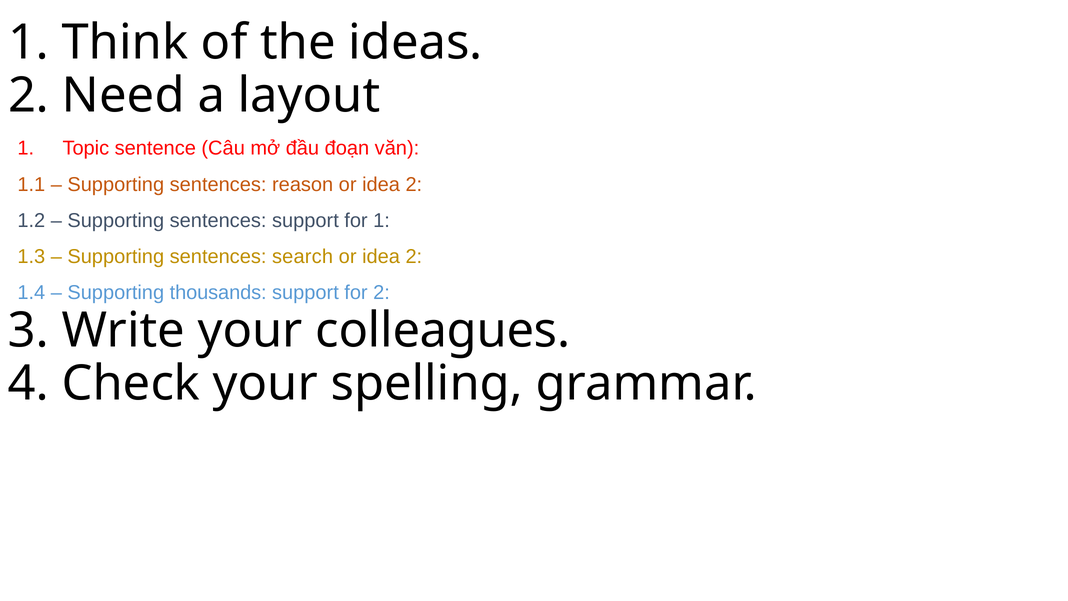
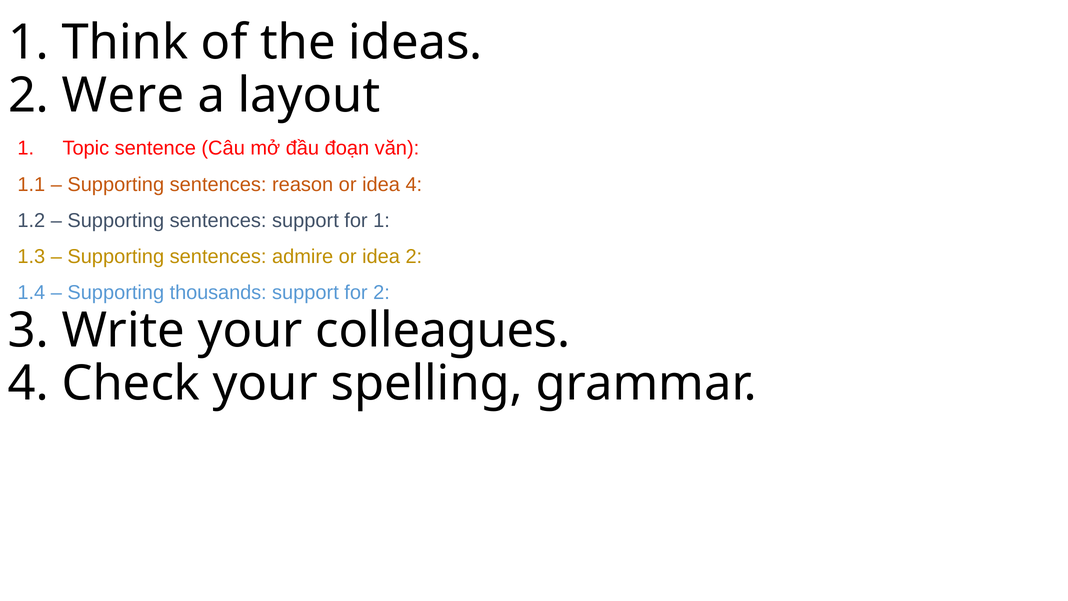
Need: Need -> Were
reason or idea 2: 2 -> 4
search: search -> admire
